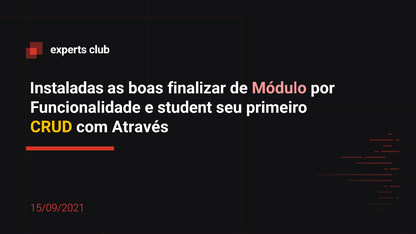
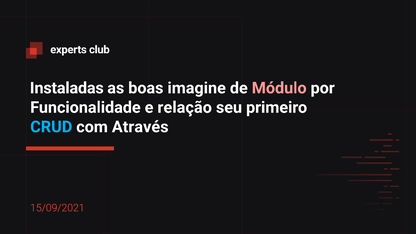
finalizar: finalizar -> imagine
student: student -> relação
CRUD colour: yellow -> light blue
